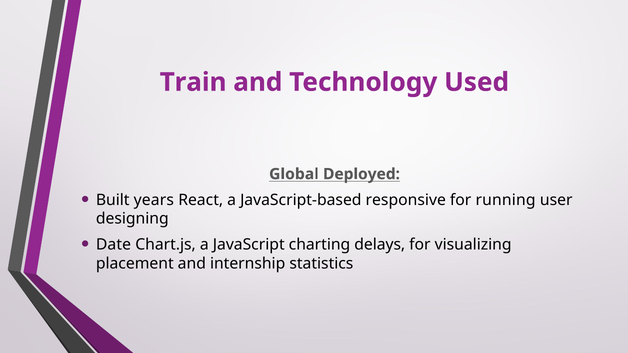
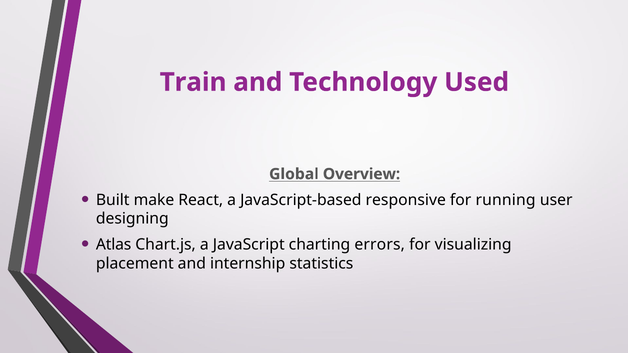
Deployed: Deployed -> Overview
years: years -> make
Date: Date -> Atlas
delays: delays -> errors
